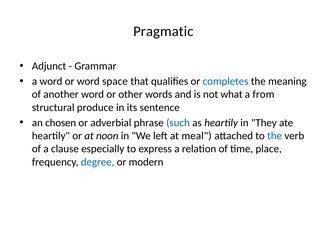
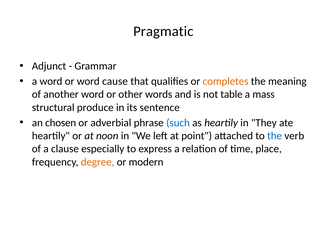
space: space -> cause
completes colour: blue -> orange
what: what -> table
from: from -> mass
meal: meal -> point
degree colour: blue -> orange
